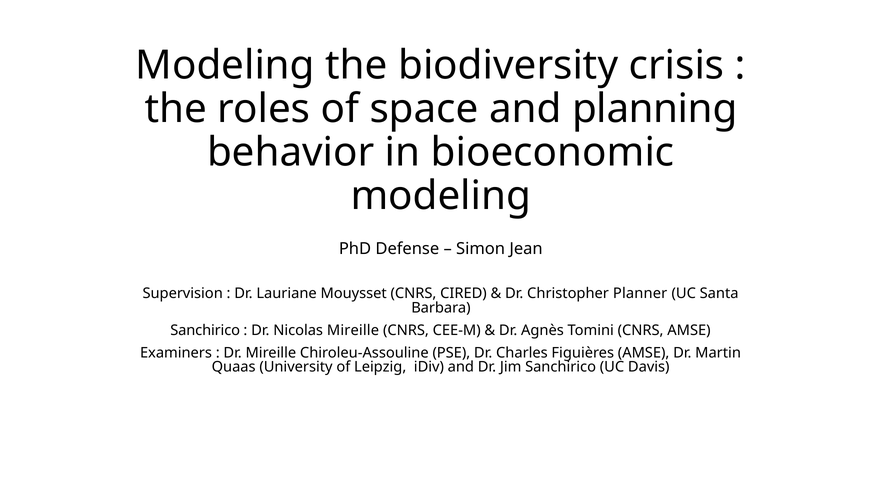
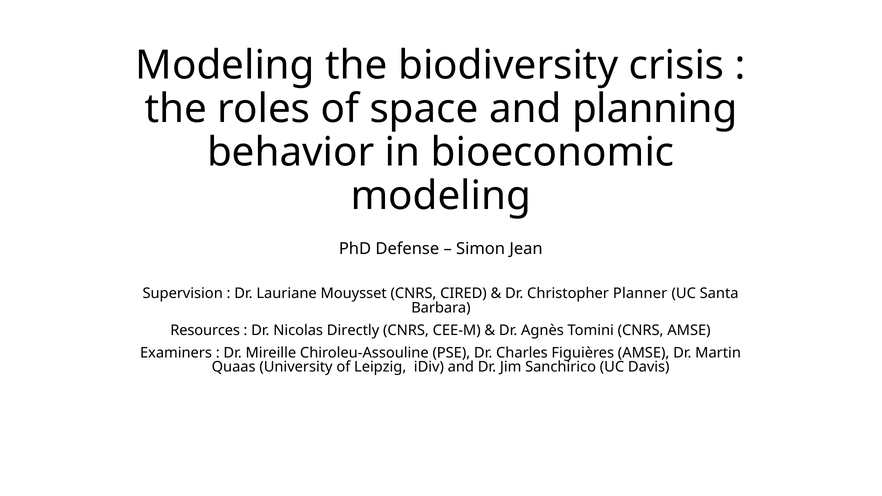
Sanchirico at (205, 330): Sanchirico -> Resources
Nicolas Mireille: Mireille -> Directly
